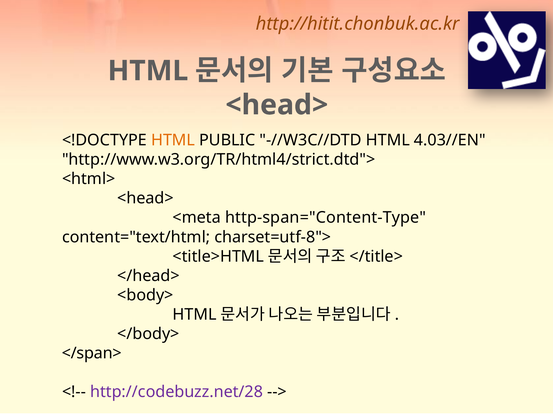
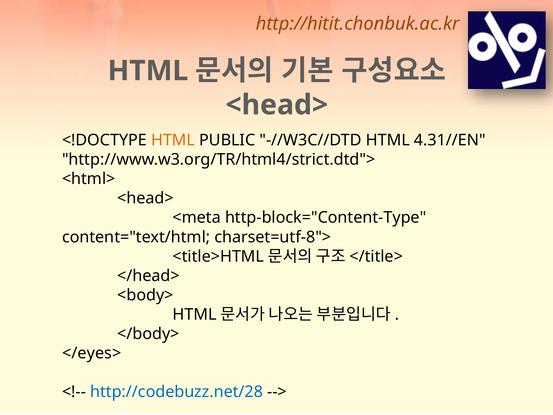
4.03//EN: 4.03//EN -> 4.31//EN
http-span="Content-Type: http-span="Content-Type -> http-block="Content-Type
</span>: </span> -> </eyes>
http://codebuzz.net/28 colour: purple -> blue
